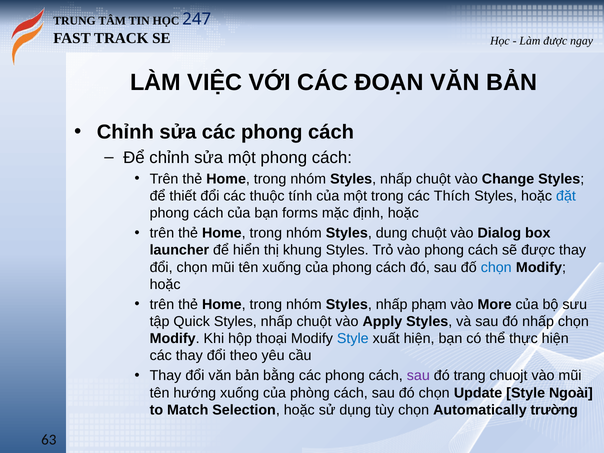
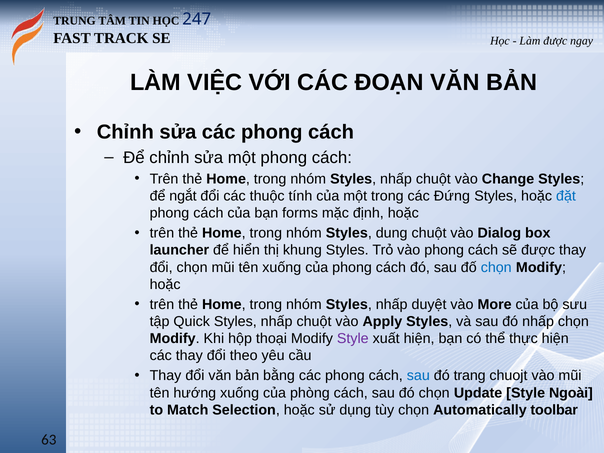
thiết: thiết -> ngắt
Thích: Thích -> Đứng
phạm: phạm -> duyệt
Style at (353, 339) colour: blue -> purple
sau at (418, 376) colour: purple -> blue
trường: trường -> toolbar
